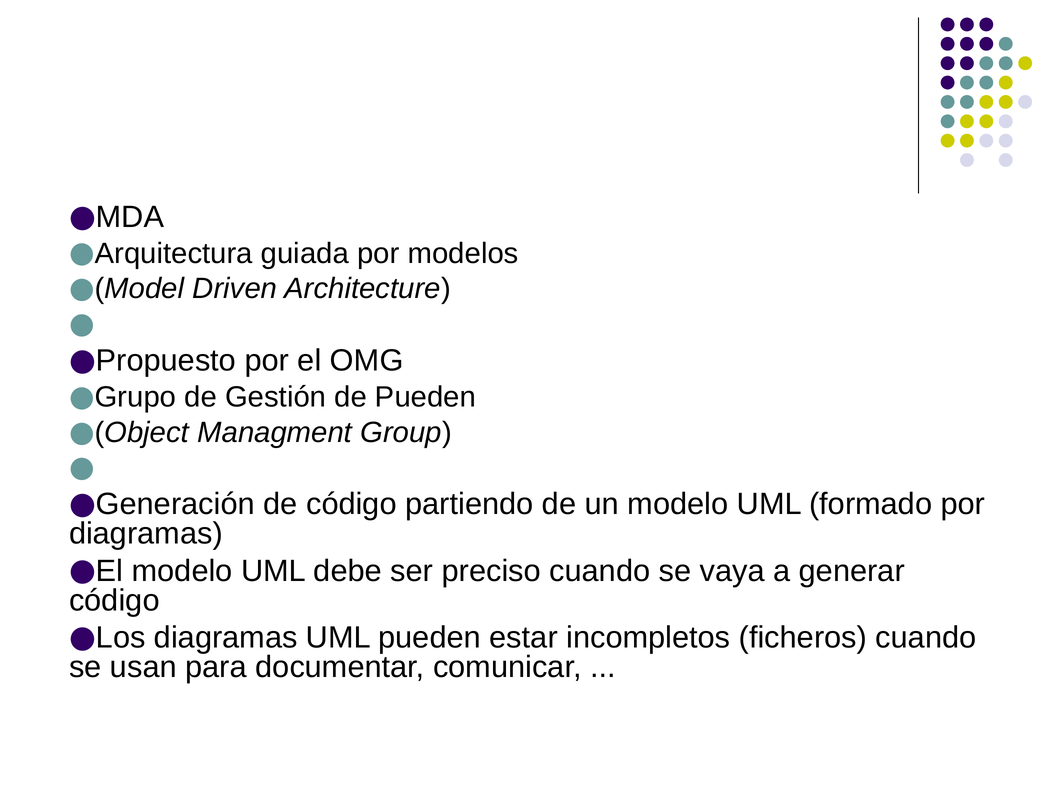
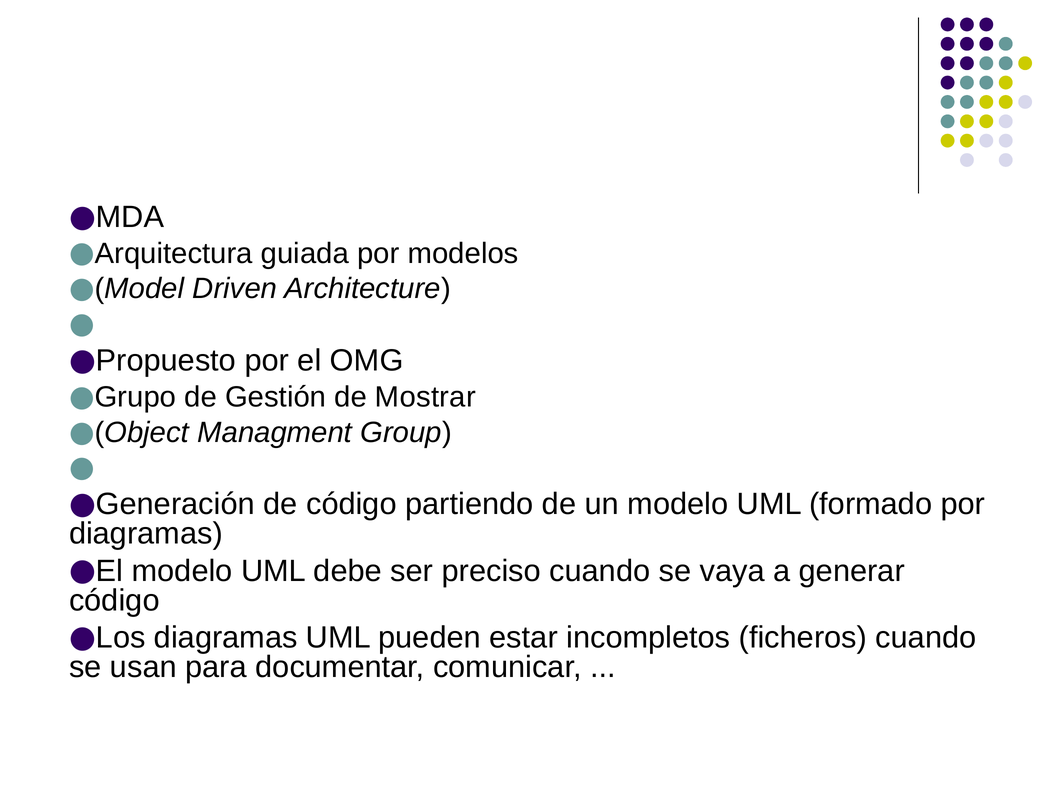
de Pueden: Pueden -> Mostrar
